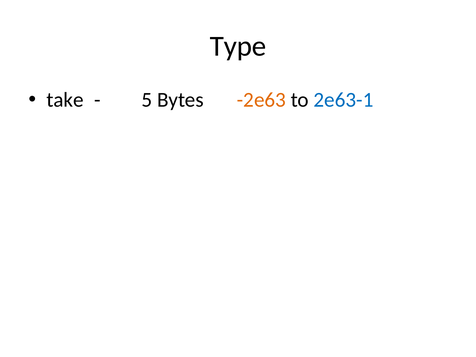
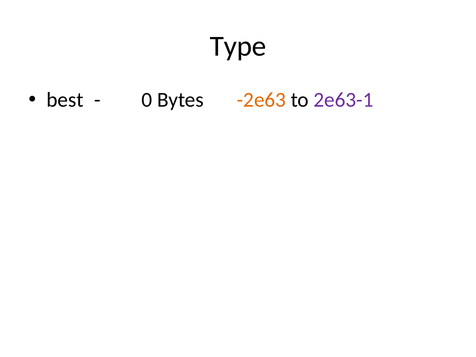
take: take -> best
5: 5 -> 0
2e63-1 colour: blue -> purple
